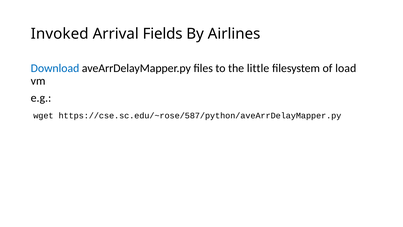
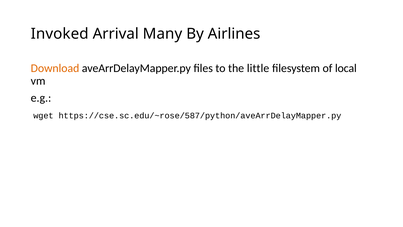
Fields: Fields -> Many
Download colour: blue -> orange
load: load -> local
